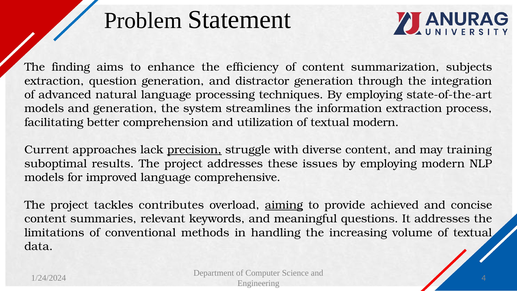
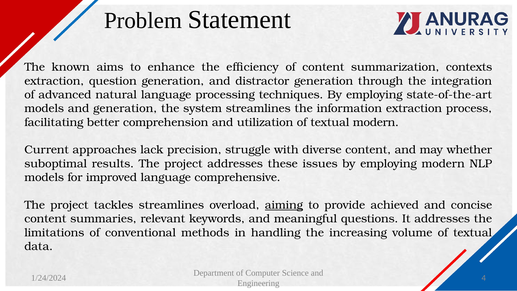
finding: finding -> known
subjects: subjects -> contexts
precision underline: present -> none
training: training -> whether
tackles contributes: contributes -> streamlines
